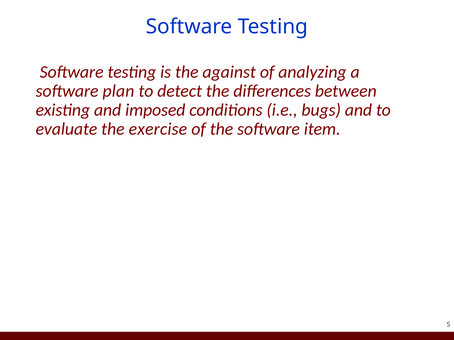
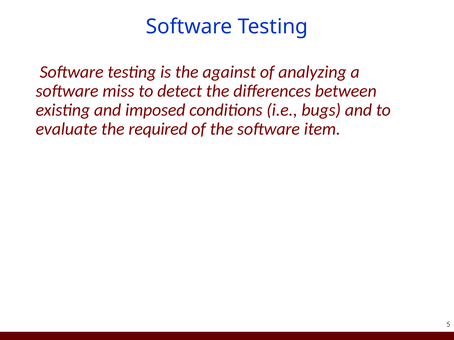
plan: plan -> miss
exercise: exercise -> required
